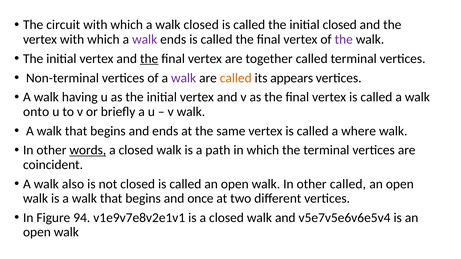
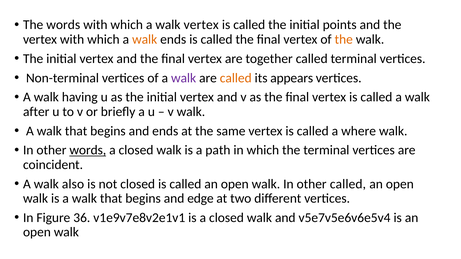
The circuit: circuit -> words
walk closed: closed -> vertex
initial closed: closed -> points
walk at (145, 39) colour: purple -> orange
the at (344, 39) colour: purple -> orange
the at (149, 59) underline: present -> none
onto: onto -> after
once: once -> edge
94: 94 -> 36
